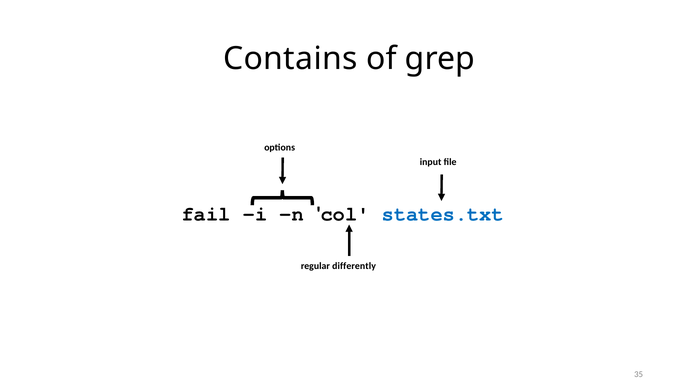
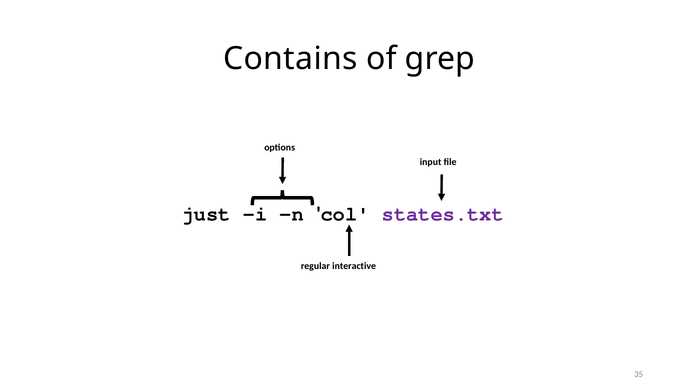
fail: fail -> just
states.txt colour: blue -> purple
differently: differently -> interactive
